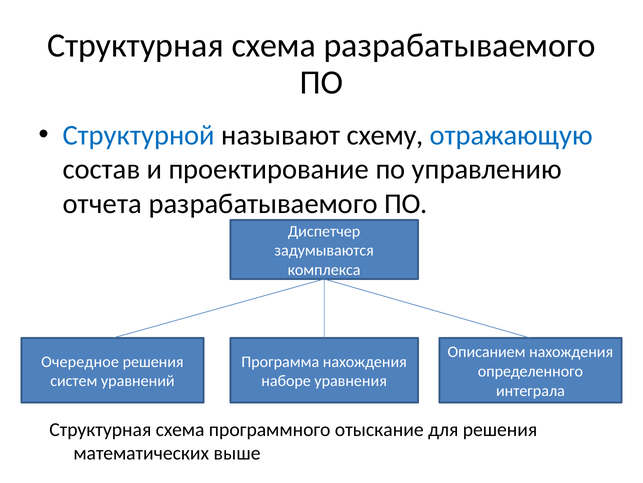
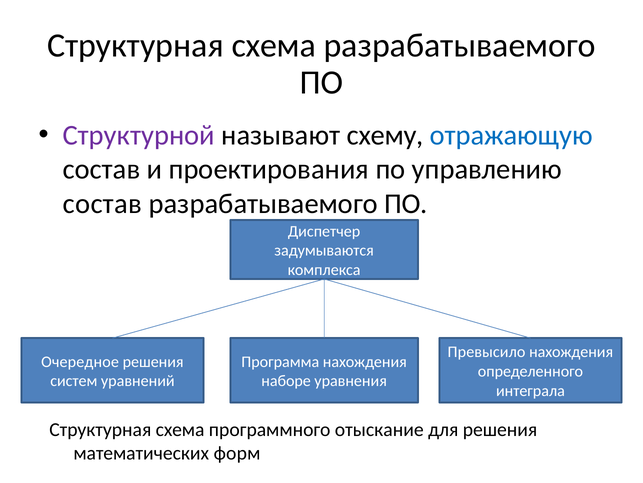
Структурной colour: blue -> purple
проектирование: проектирование -> проектирования
отчета at (102, 203): отчета -> состав
Описанием: Описанием -> Превысило
выше: выше -> форм
